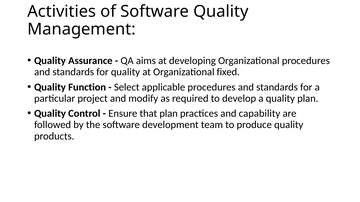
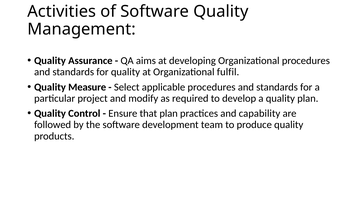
fixed: fixed -> fulfil
Function: Function -> Measure
